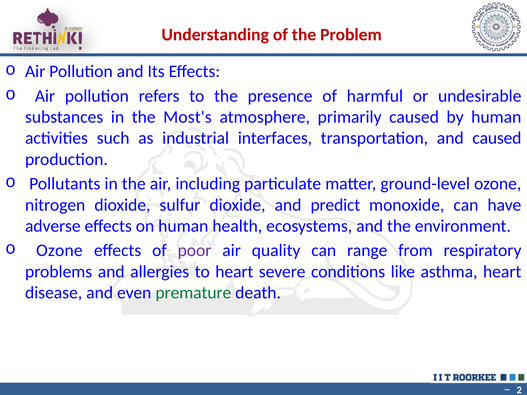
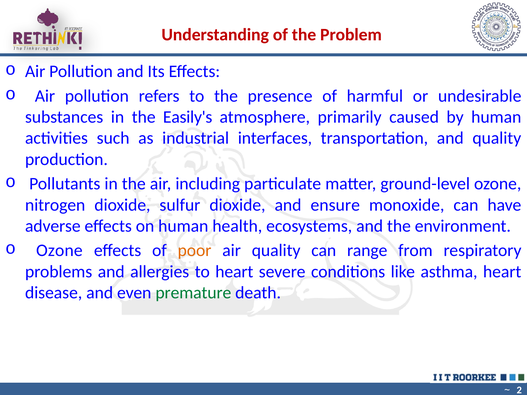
Most's: Most's -> Easily's
and caused: caused -> quality
predict: predict -> ensure
poor colour: purple -> orange
